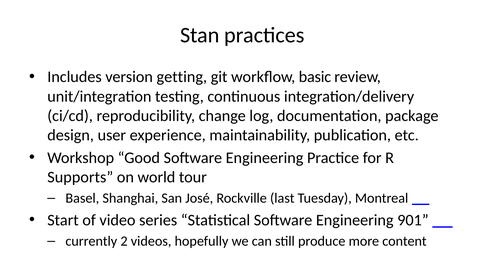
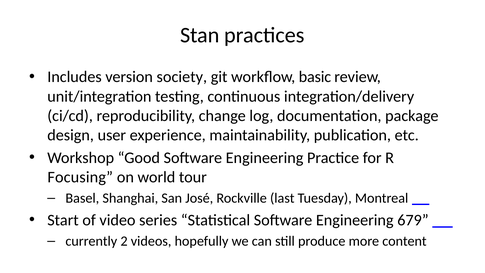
getting: getting -> society
Supports: Supports -> Focusing
901: 901 -> 679
